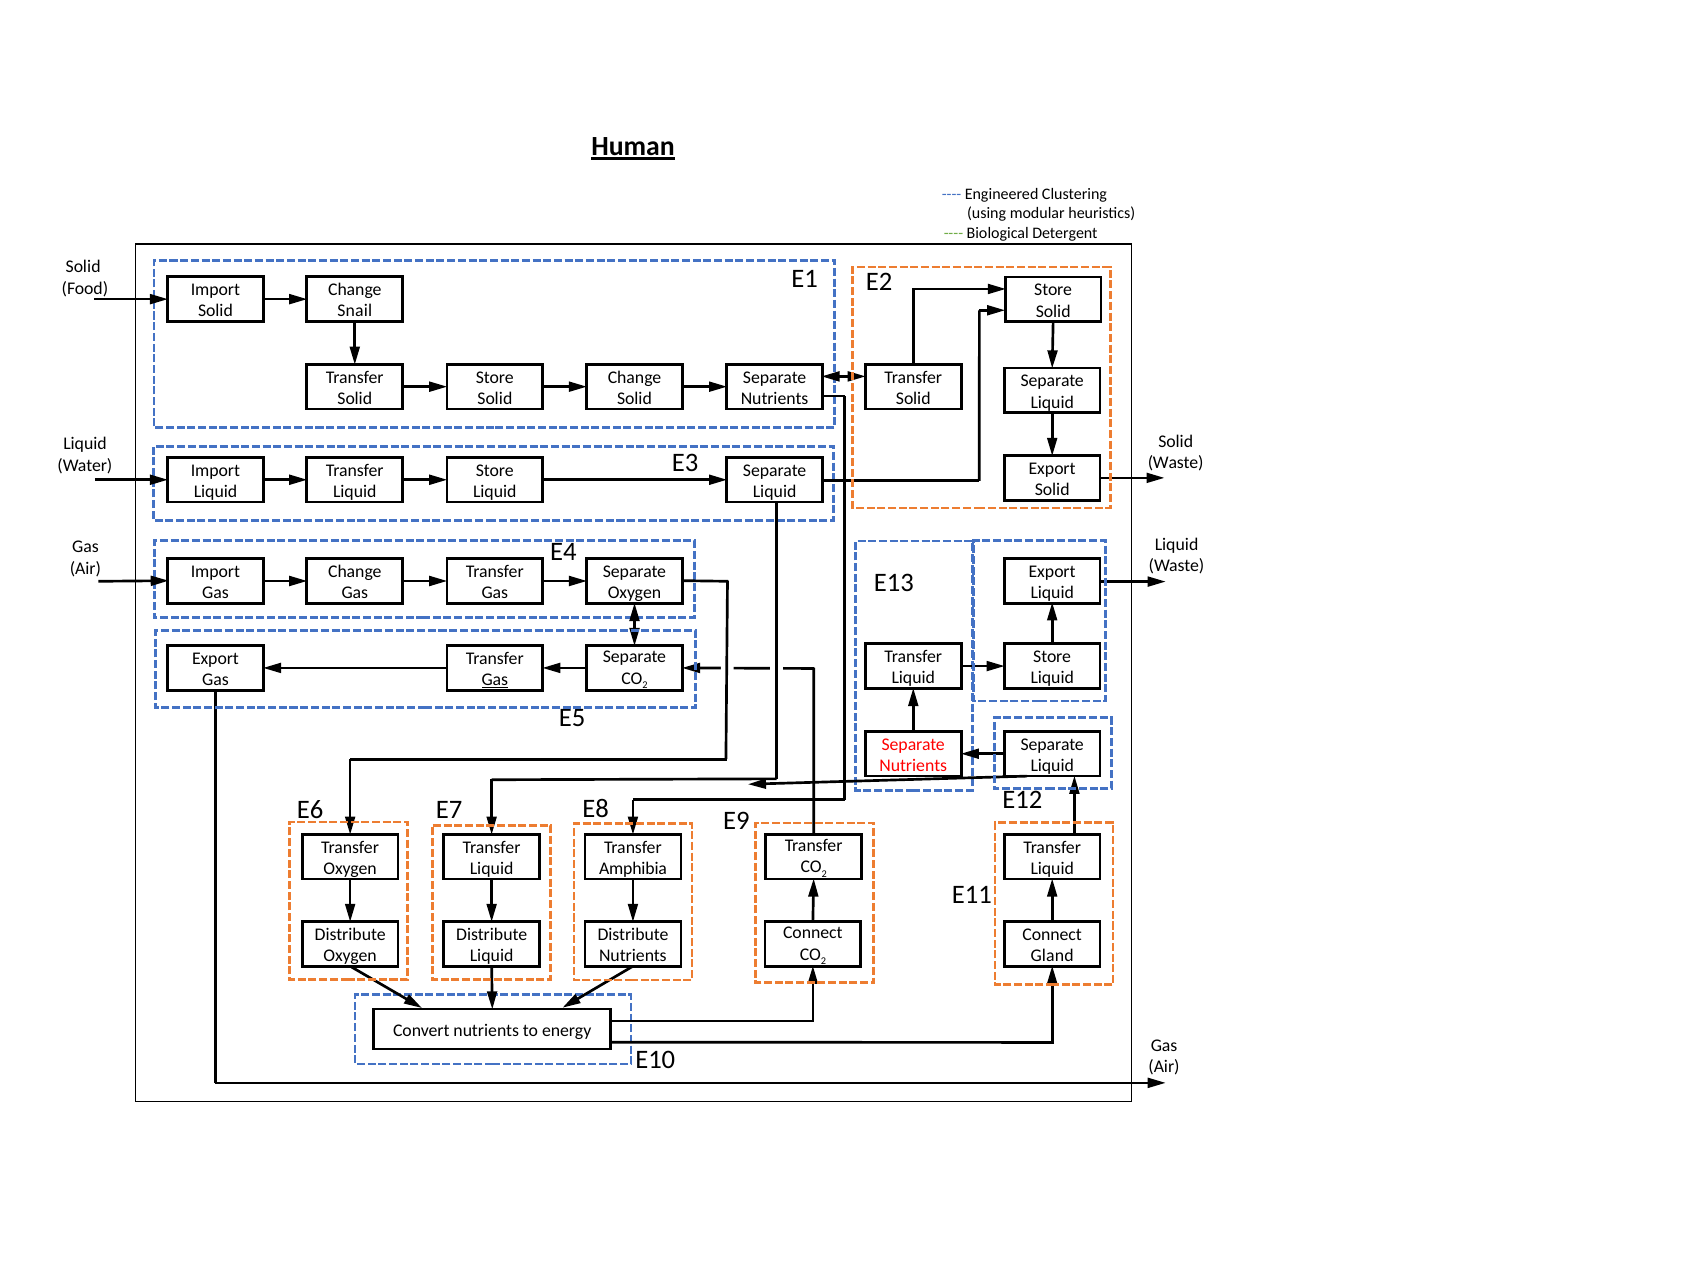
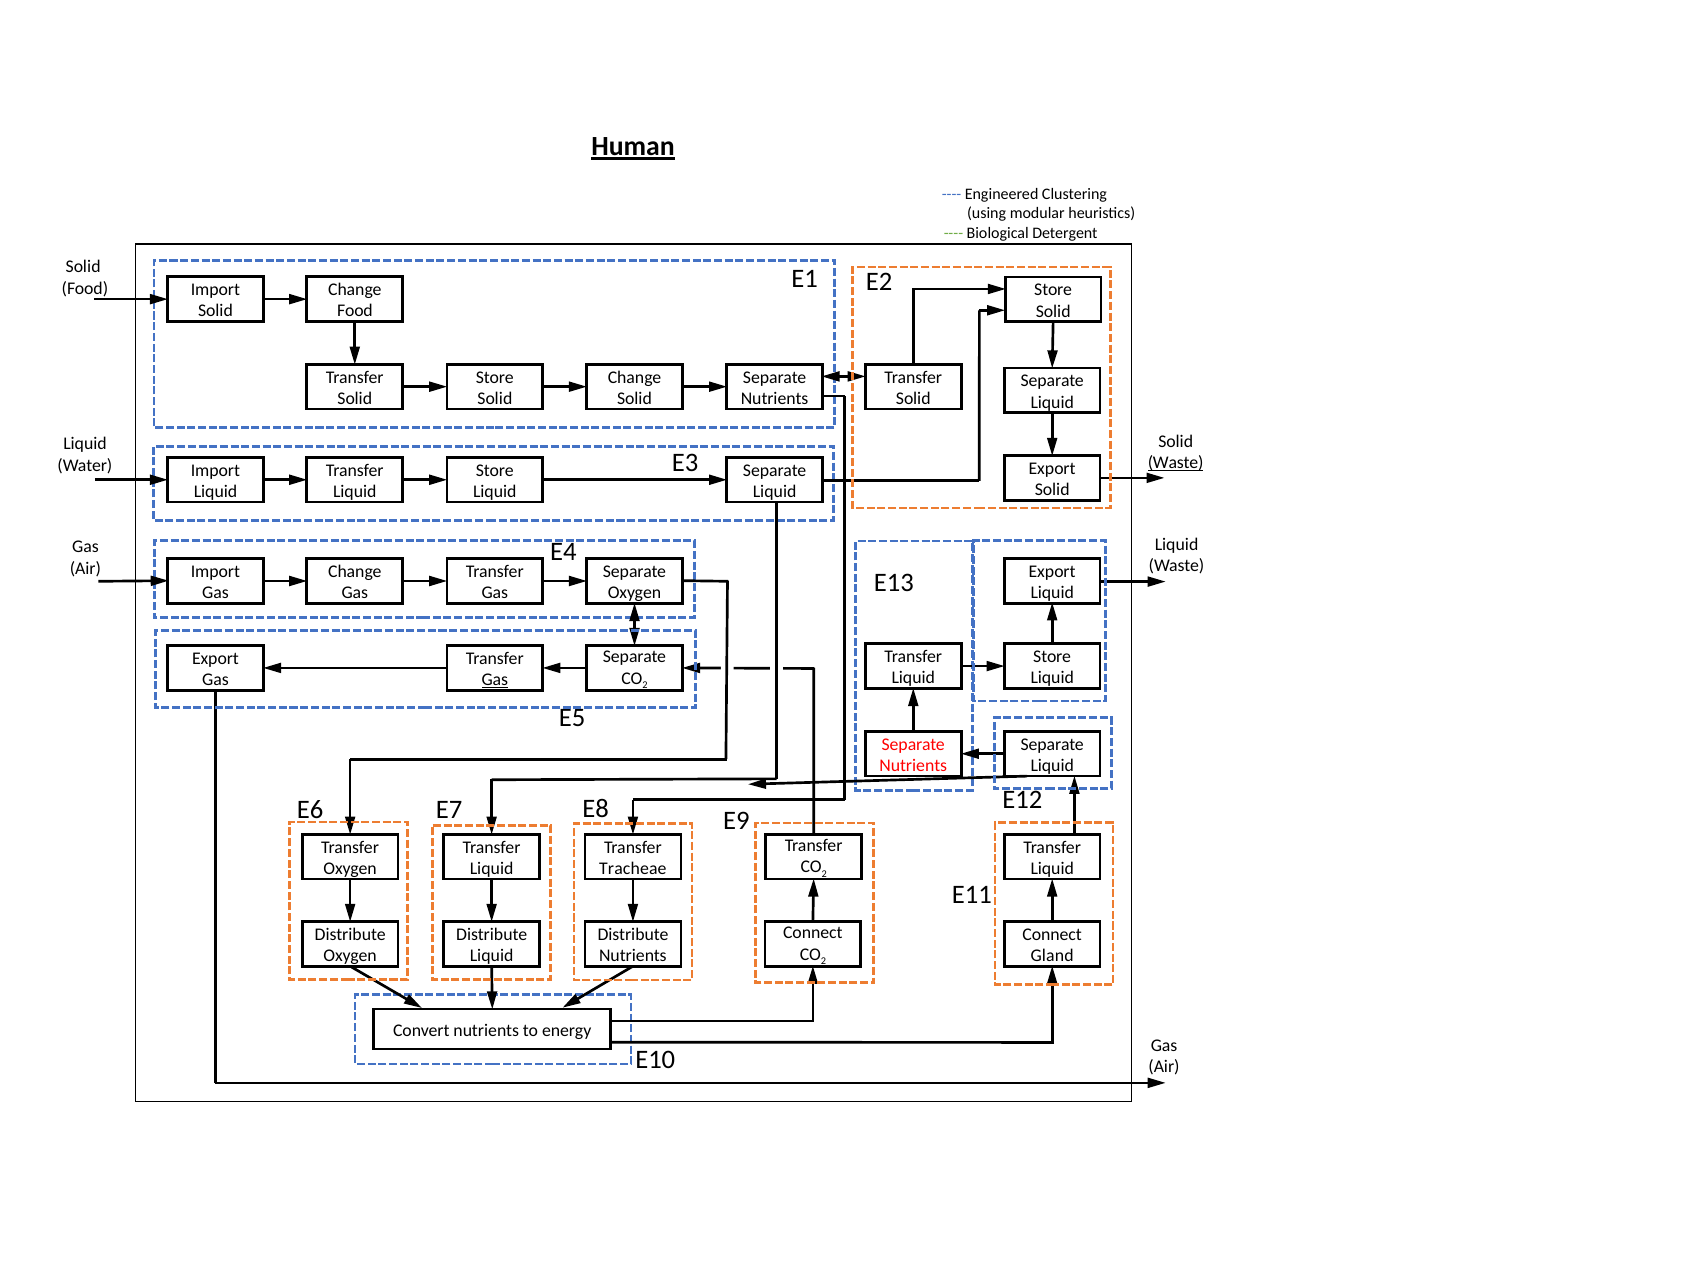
Snail at (355, 311): Snail -> Food
Waste at (1176, 463) underline: none -> present
Amphibia: Amphibia -> Tracheae
